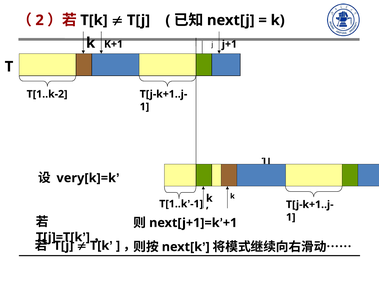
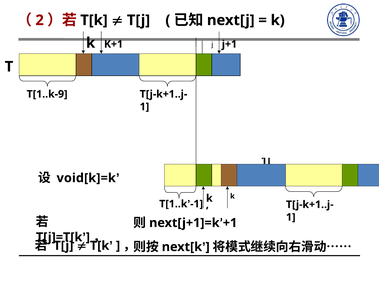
T[1..k-2: T[1..k-2 -> T[1..k-9
very[k]=k: very[k]=k -> void[k]=k
